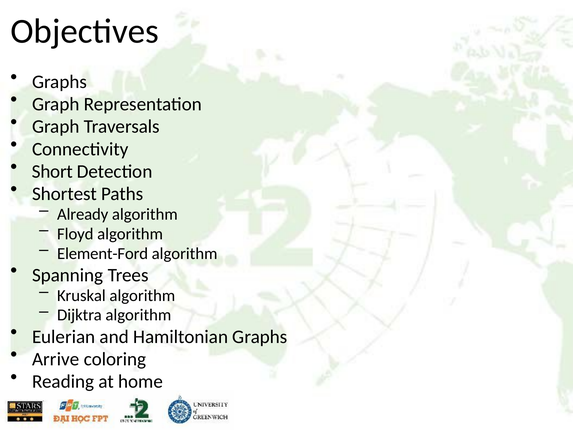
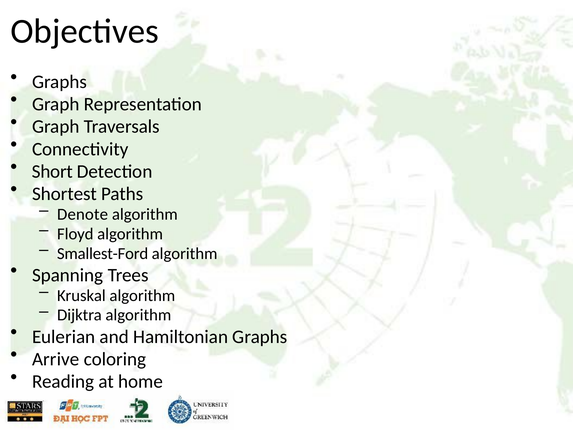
Already: Already -> Denote
Element-Ford: Element-Ford -> Smallest-Ford
